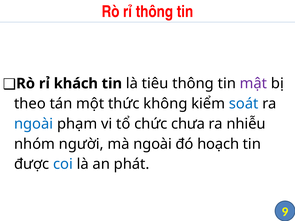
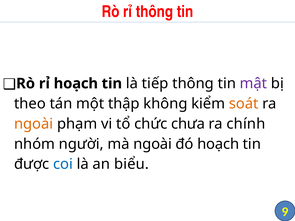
rỉ khách: khách -> hoạch
tiêu: tiêu -> tiếp
thức: thức -> thập
soát colour: blue -> orange
ngoài at (34, 124) colour: blue -> orange
nhiễu: nhiễu -> chính
phát: phát -> biểu
